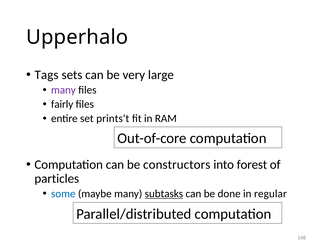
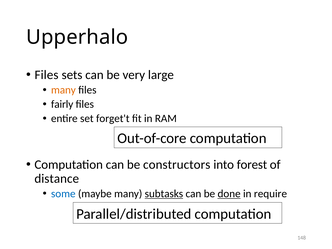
Tags at (47, 75): Tags -> Files
many at (63, 90) colour: purple -> orange
prints't: prints't -> forget't
particles: particles -> distance
done underline: none -> present
regular: regular -> require
